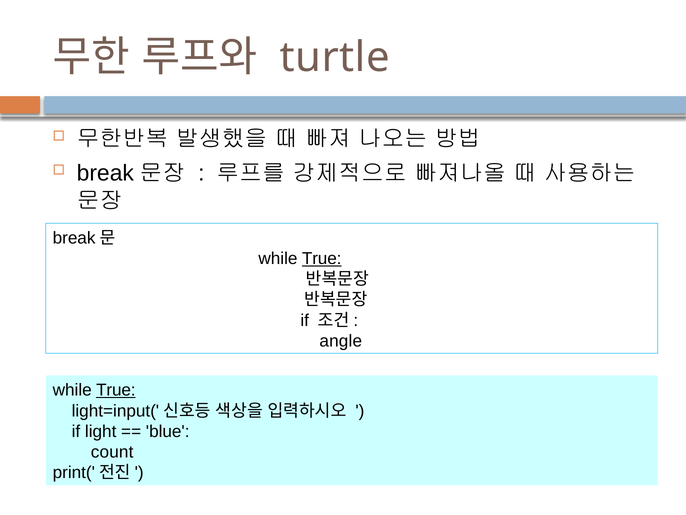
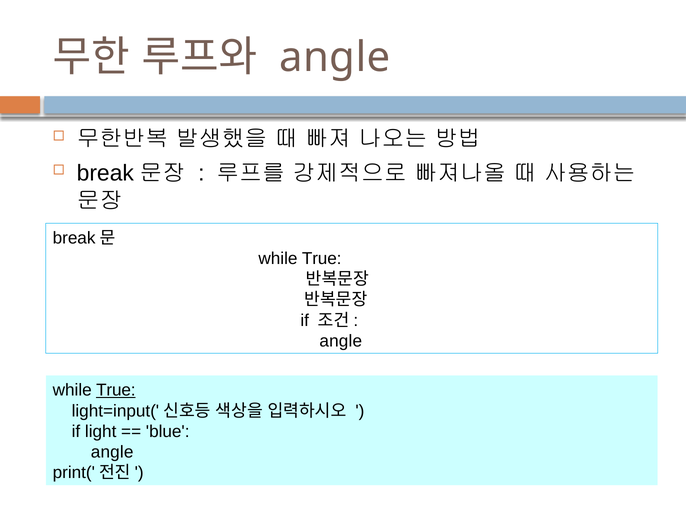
turtle at (335, 57): turtle -> angle
True at (322, 258) underline: present -> none
count at (112, 452): count -> angle
